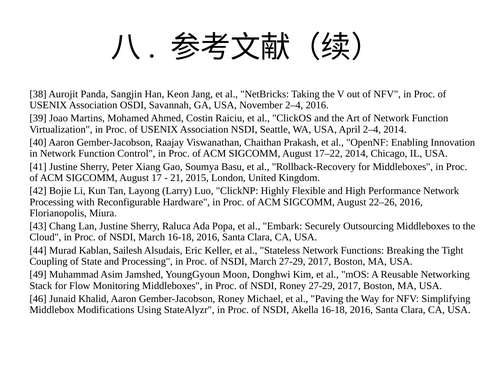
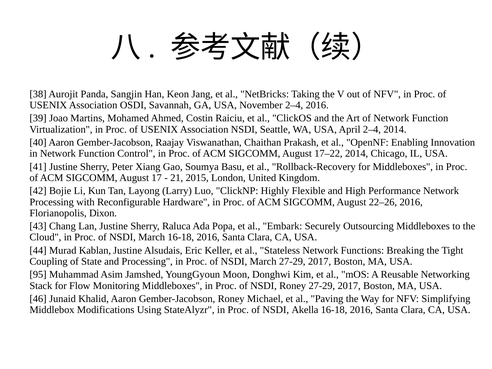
Miura: Miura -> Dixon
Kablan Sailesh: Sailesh -> Justine
49: 49 -> 95
